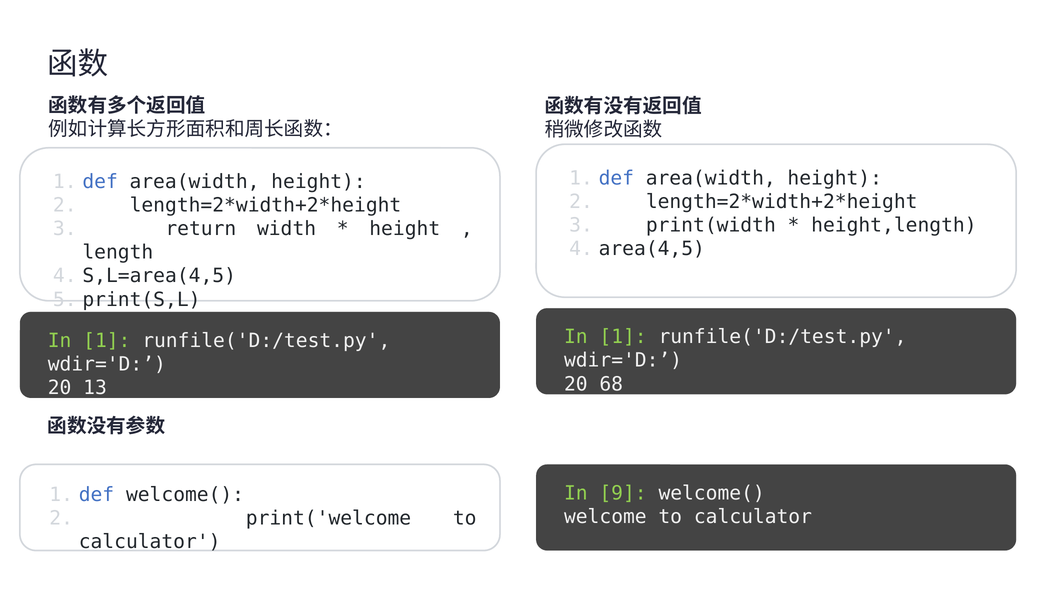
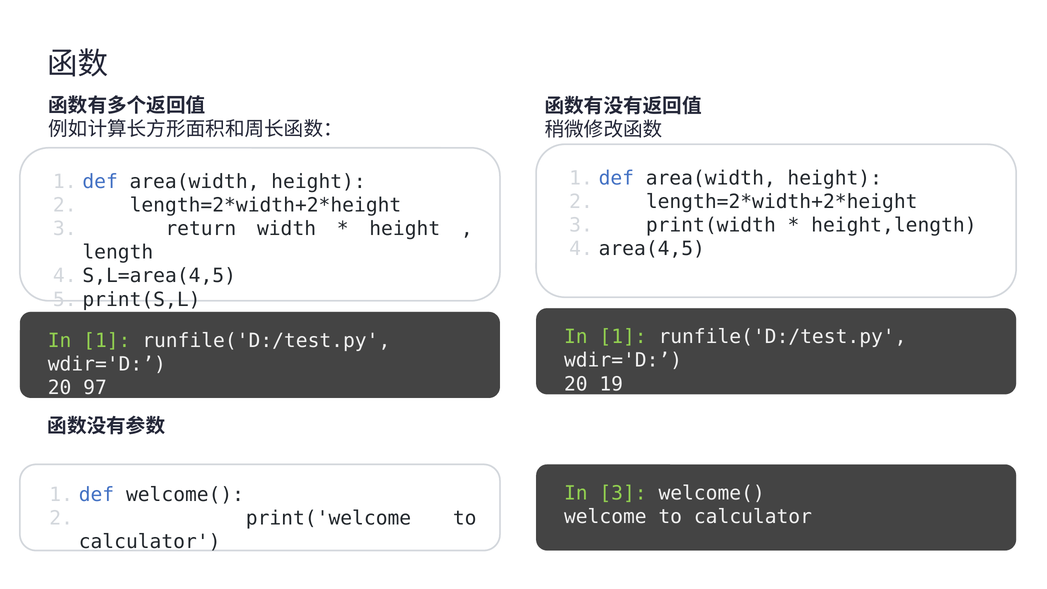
68: 68 -> 19
13: 13 -> 97
In 9: 9 -> 3
